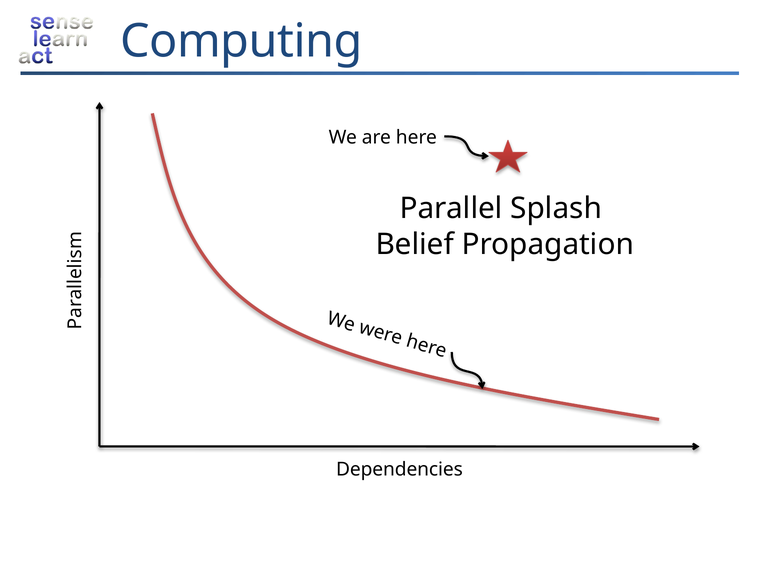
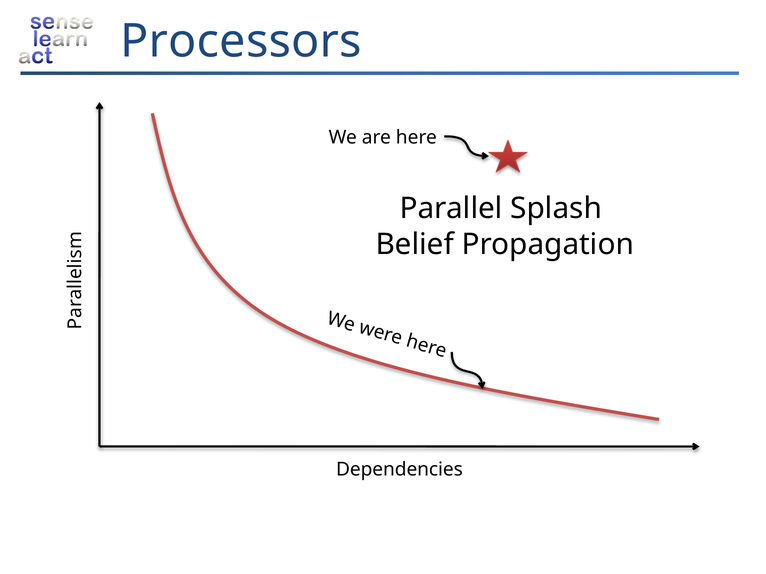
Computing: Computing -> Processors
